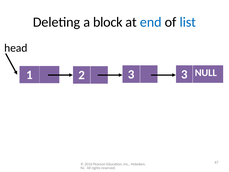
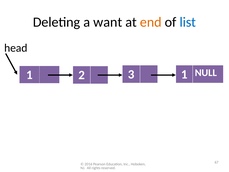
block: block -> want
end colour: blue -> orange
2 3: 3 -> 1
